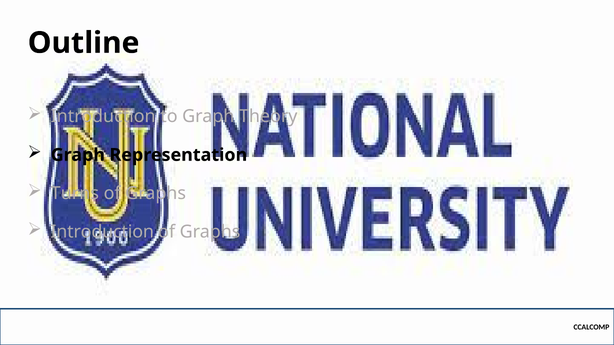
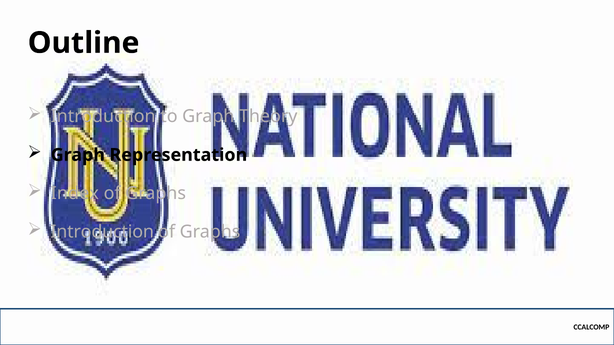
Turns: Turns -> Index
